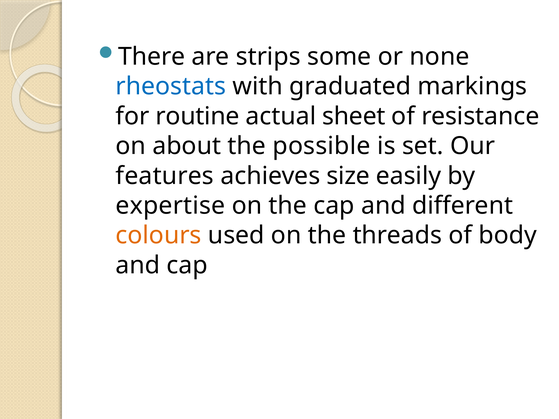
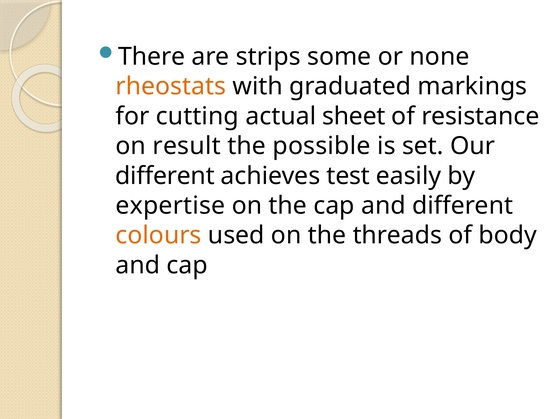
rheostats colour: blue -> orange
routine: routine -> cutting
about: about -> result
features at (165, 176): features -> different
size: size -> test
